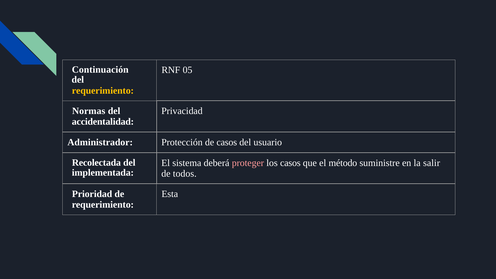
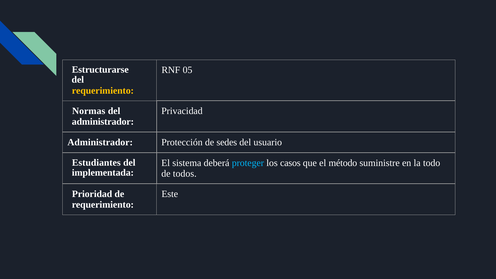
Continuación: Continuación -> Estructurarse
accidentalidad at (103, 122): accidentalidad -> administrador
de casos: casos -> sedes
Recolectada: Recolectada -> Estudiantes
proteger colour: pink -> light blue
salir: salir -> todo
Esta: Esta -> Este
